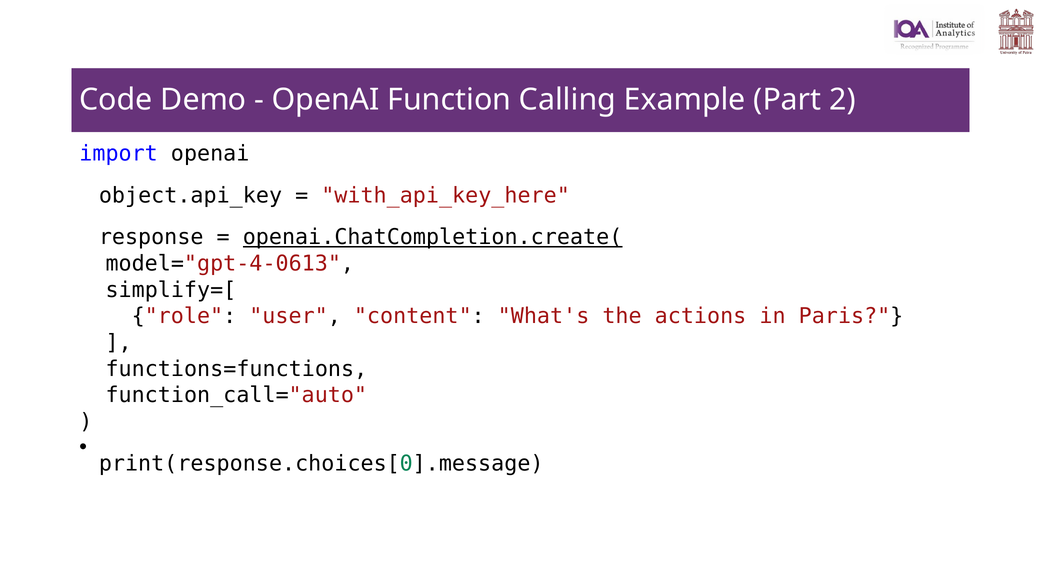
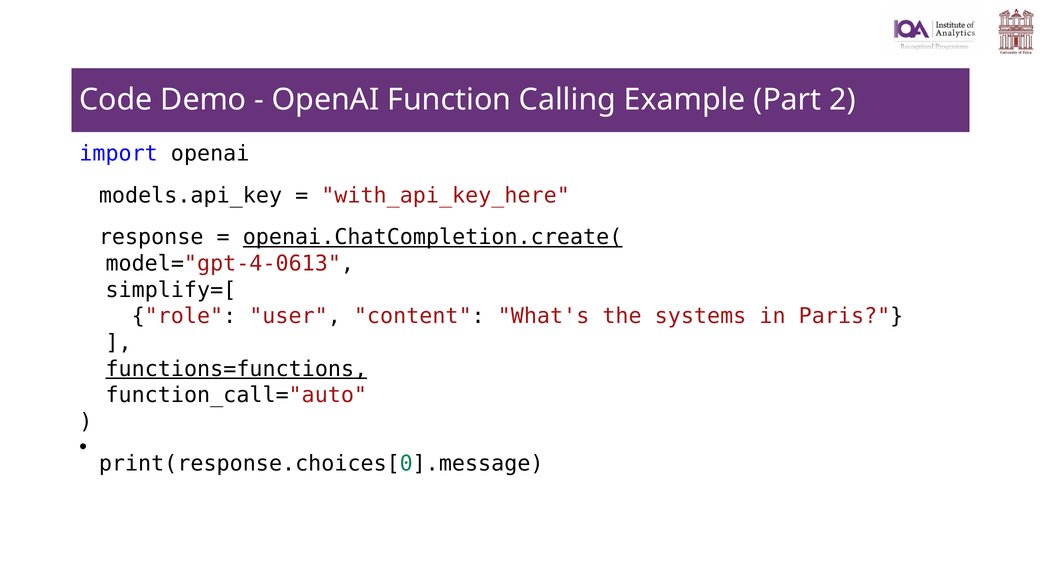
object.api_key: object.api_key -> models.api_key
actions: actions -> systems
functions=functions underline: none -> present
